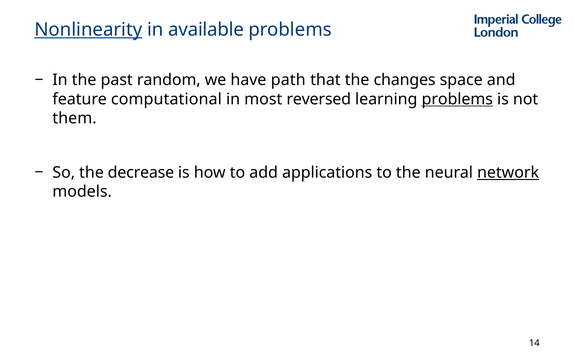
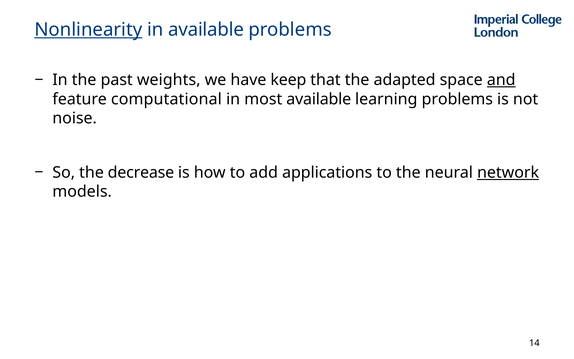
random: random -> weights
path: path -> keep
changes: changes -> adapted
and underline: none -> present
most reversed: reversed -> available
problems at (457, 99) underline: present -> none
them: them -> noise
